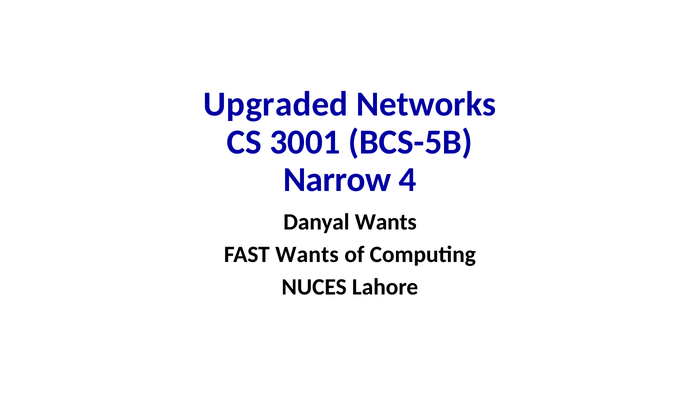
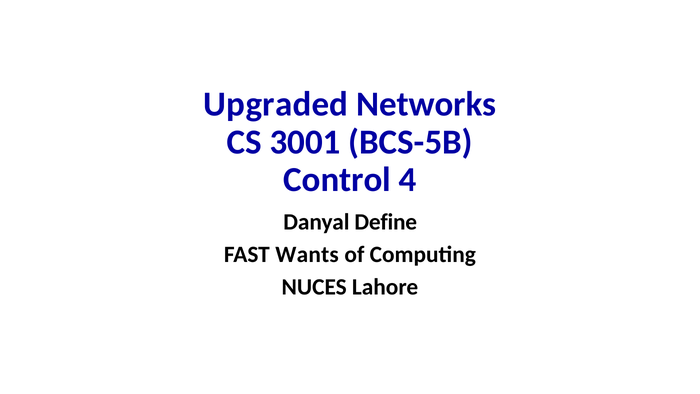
Narrow: Narrow -> Control
Danyal Wants: Wants -> Define
